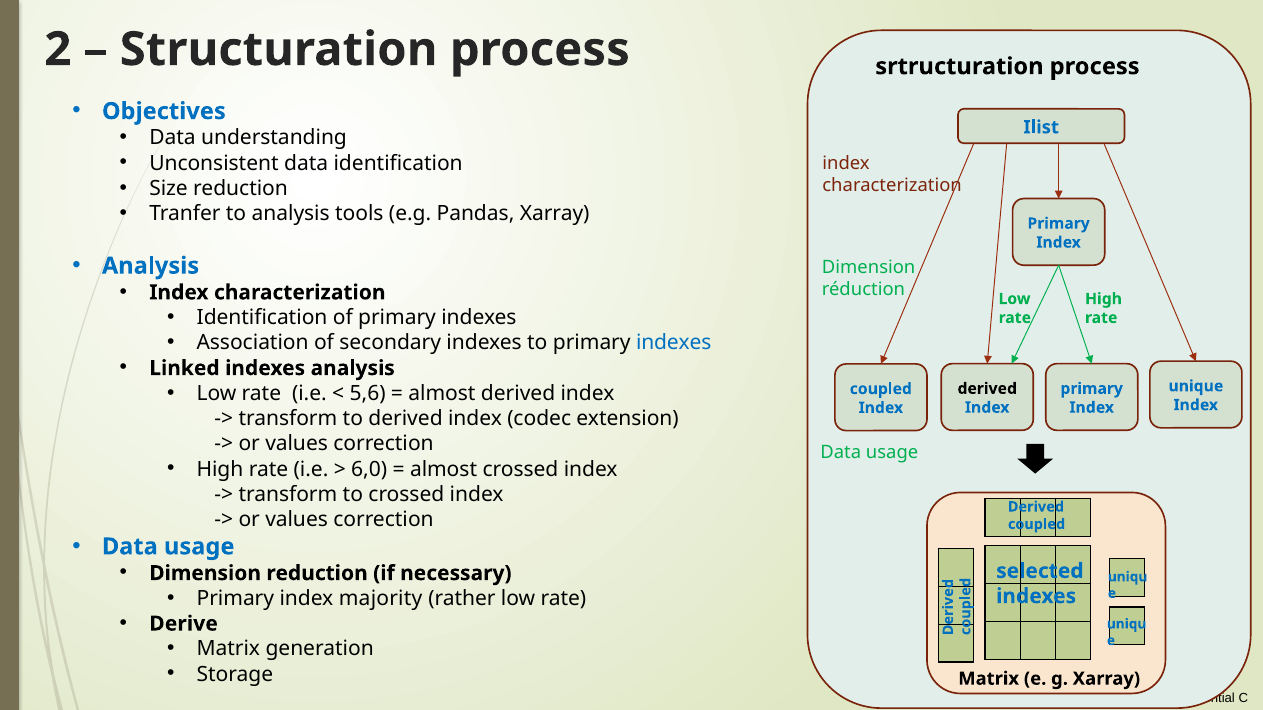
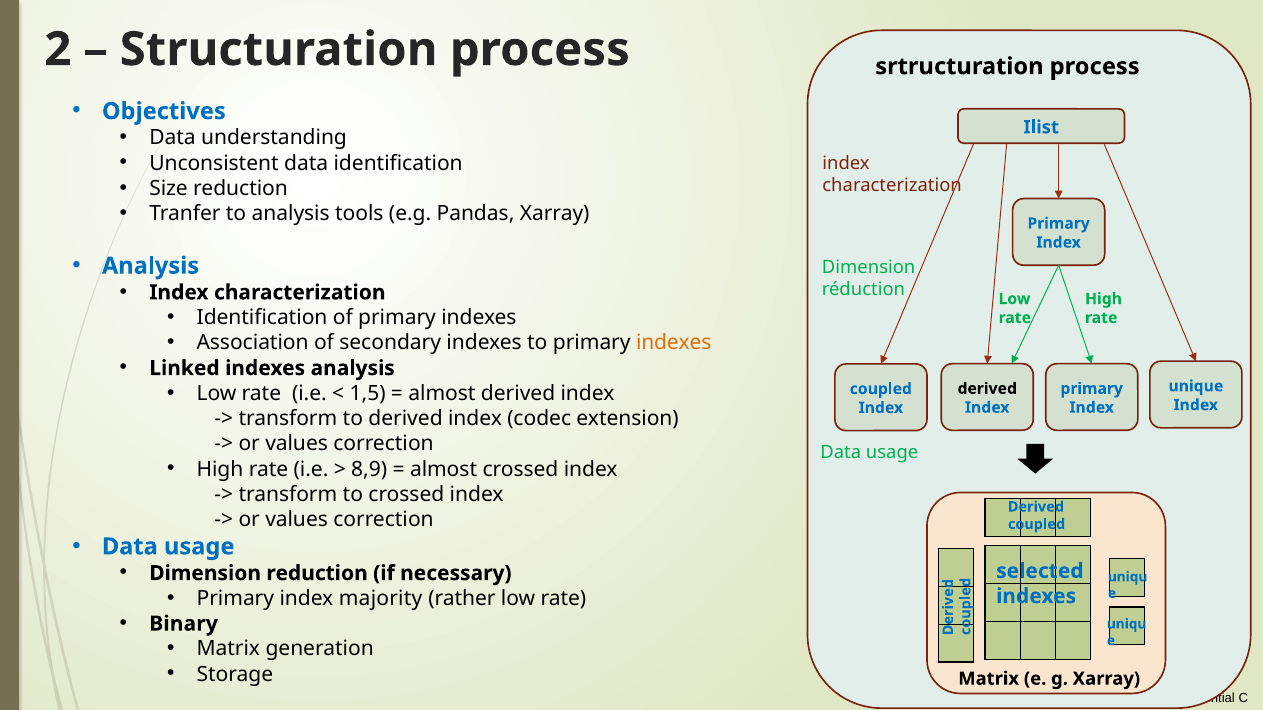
indexes at (674, 343) colour: blue -> orange
5,6: 5,6 -> 1,5
6,0: 6,0 -> 8,9
Derive: Derive -> Binary
